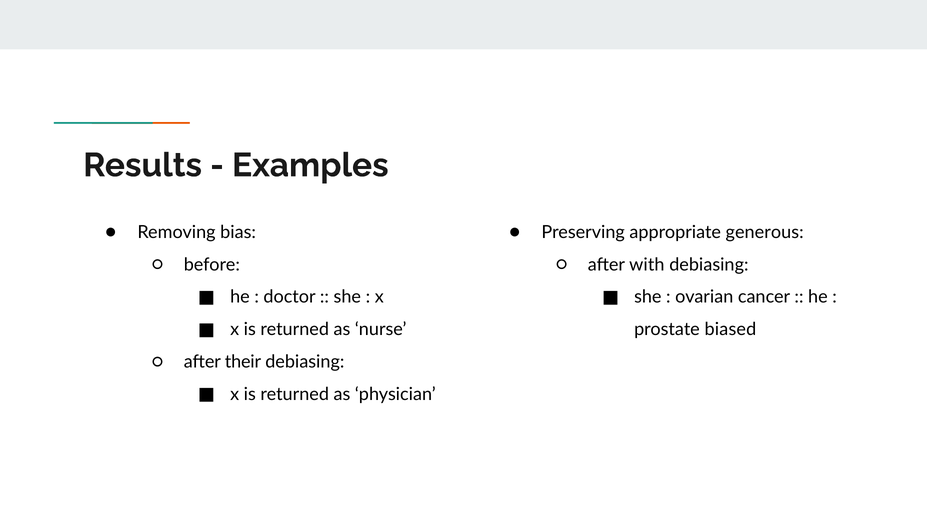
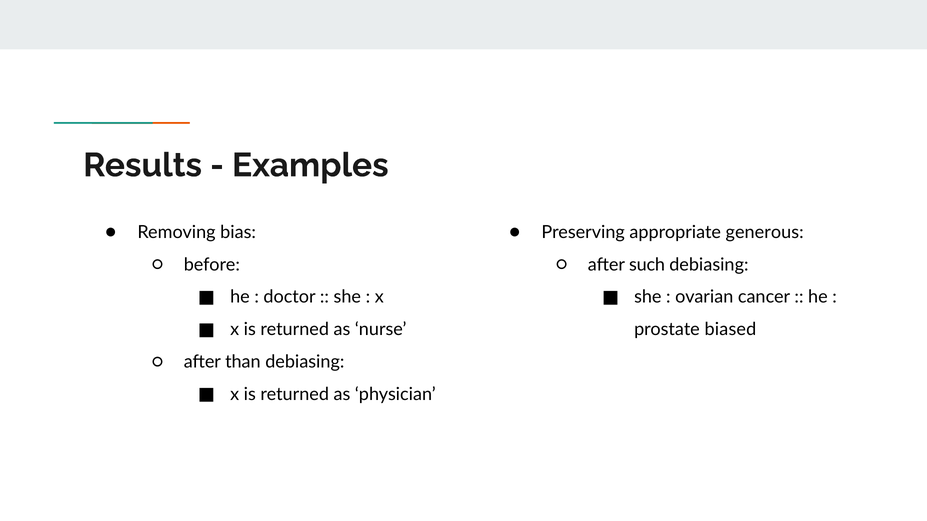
with: with -> such
their: their -> than
